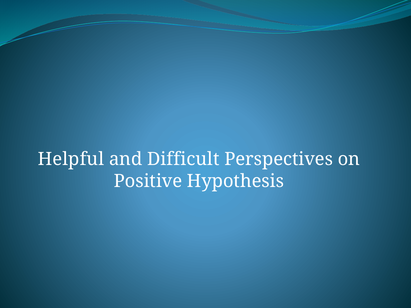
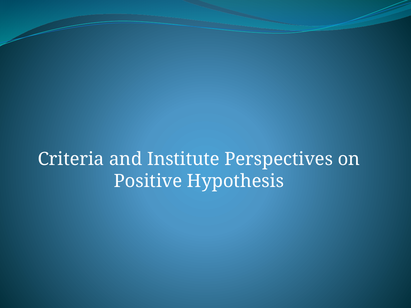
Helpful: Helpful -> Criteria
Difficult: Difficult -> Institute
